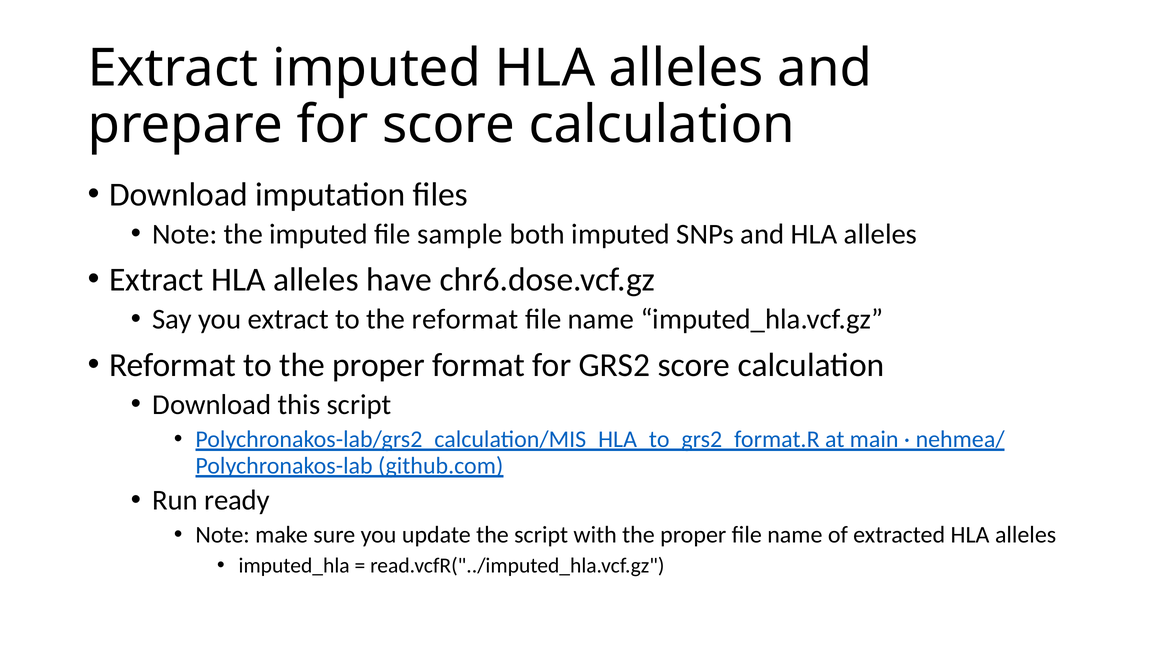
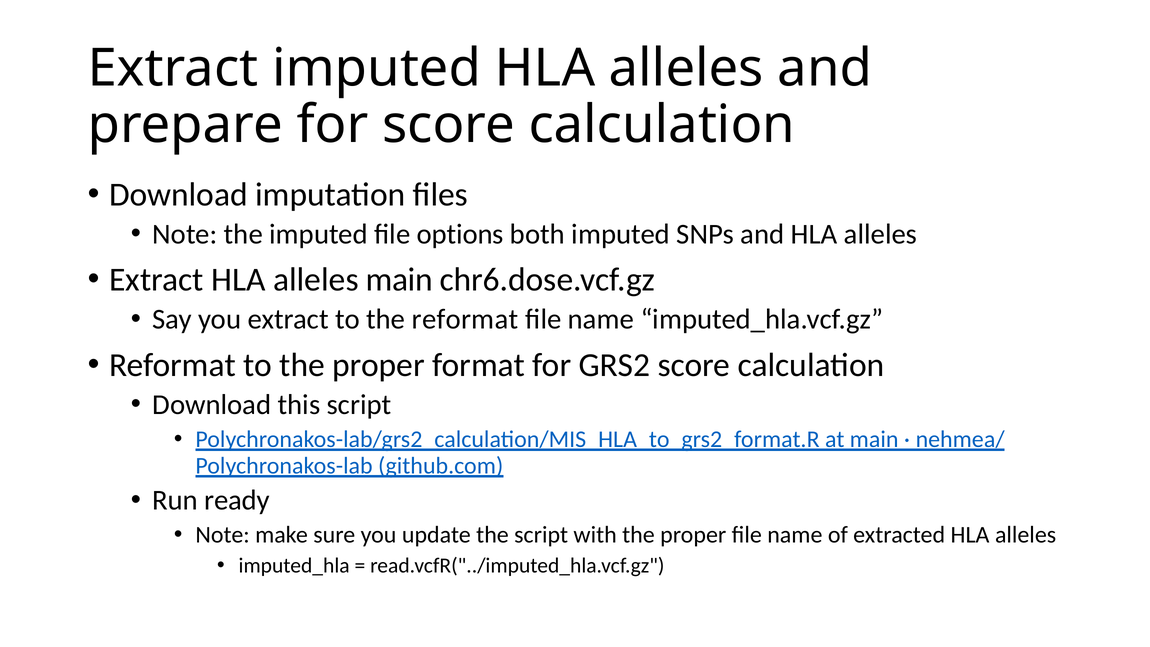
sample: sample -> options
alleles have: have -> main
